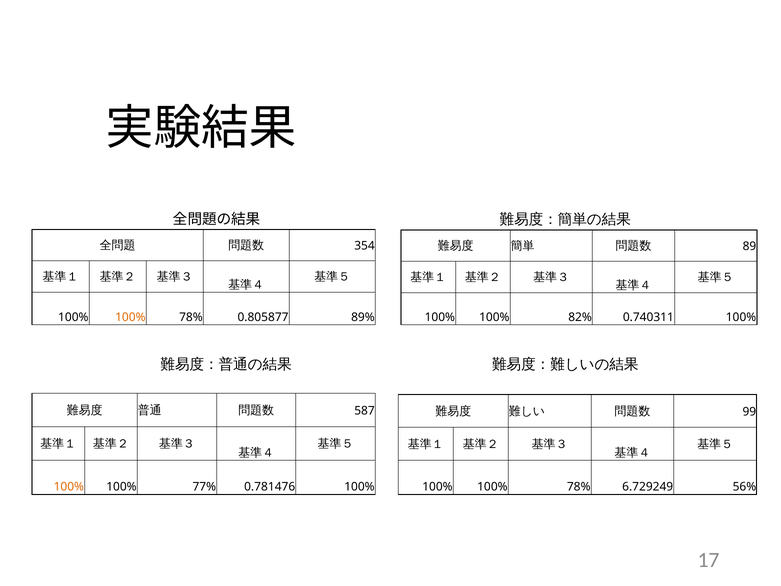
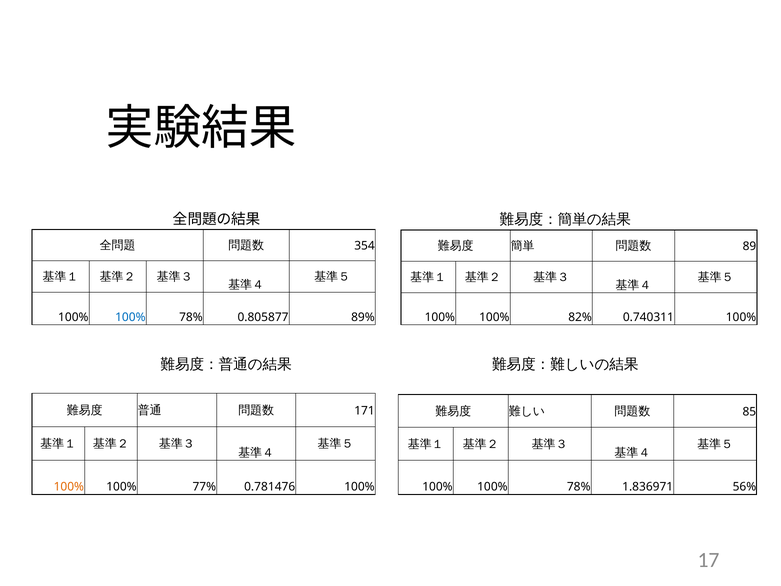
100% at (130, 317) colour: orange -> blue
587: 587 -> 171
99: 99 -> 85
6.729249: 6.729249 -> 1.836971
